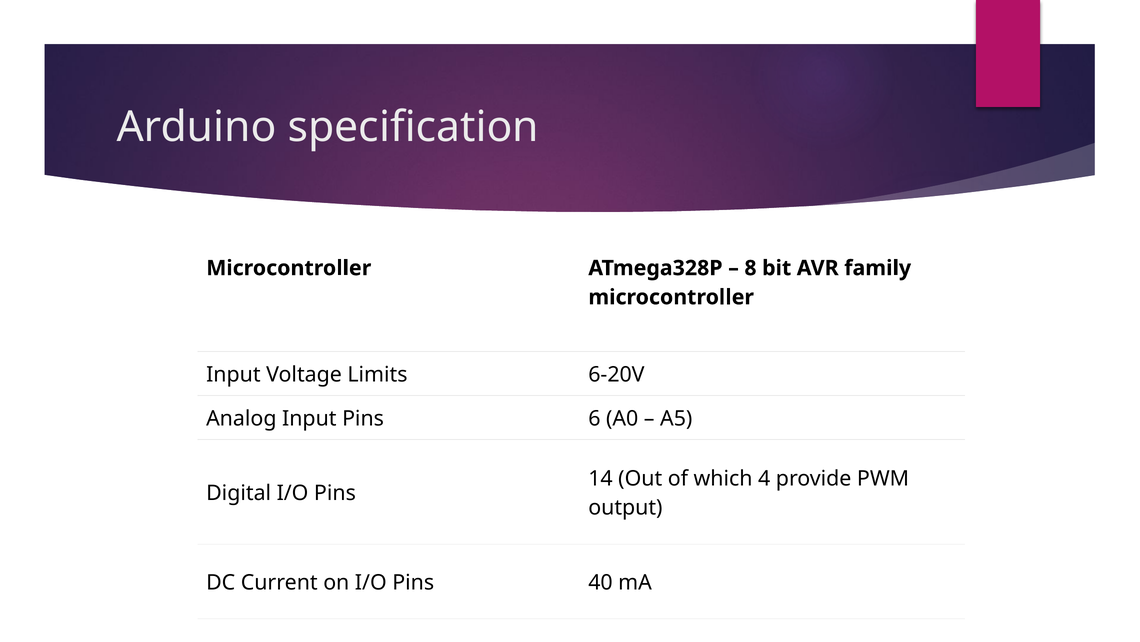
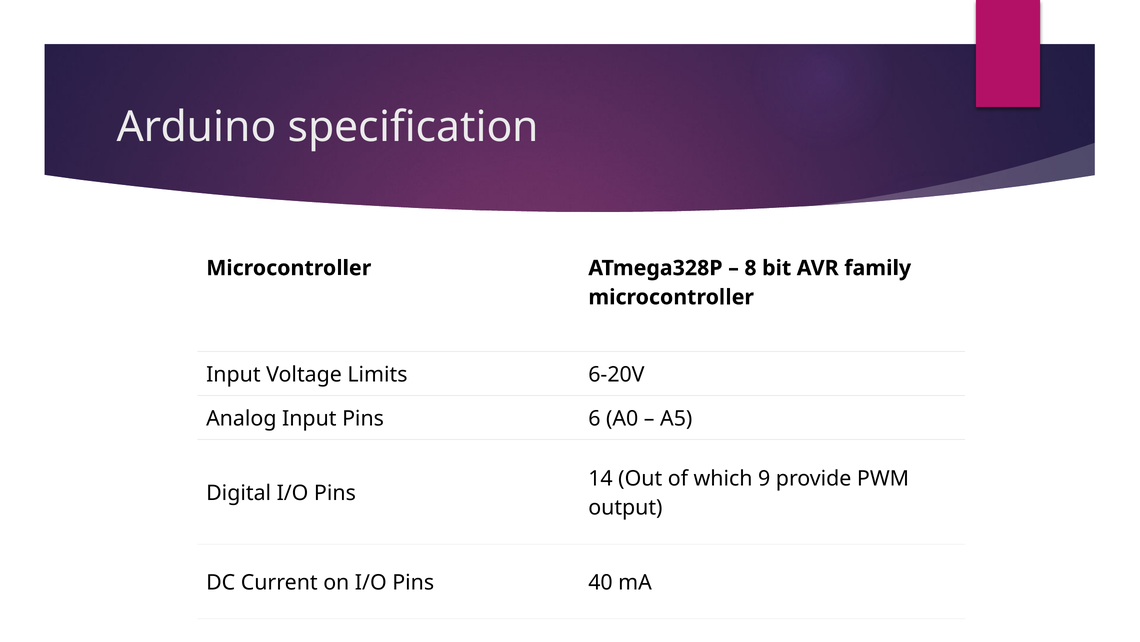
4: 4 -> 9
